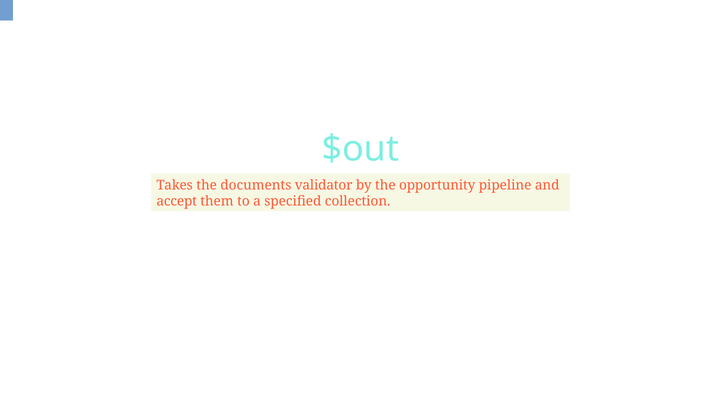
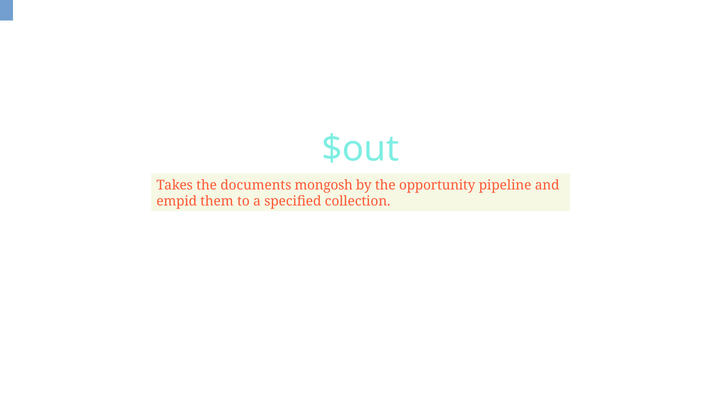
validator: validator -> mongosh
accept: accept -> empid
